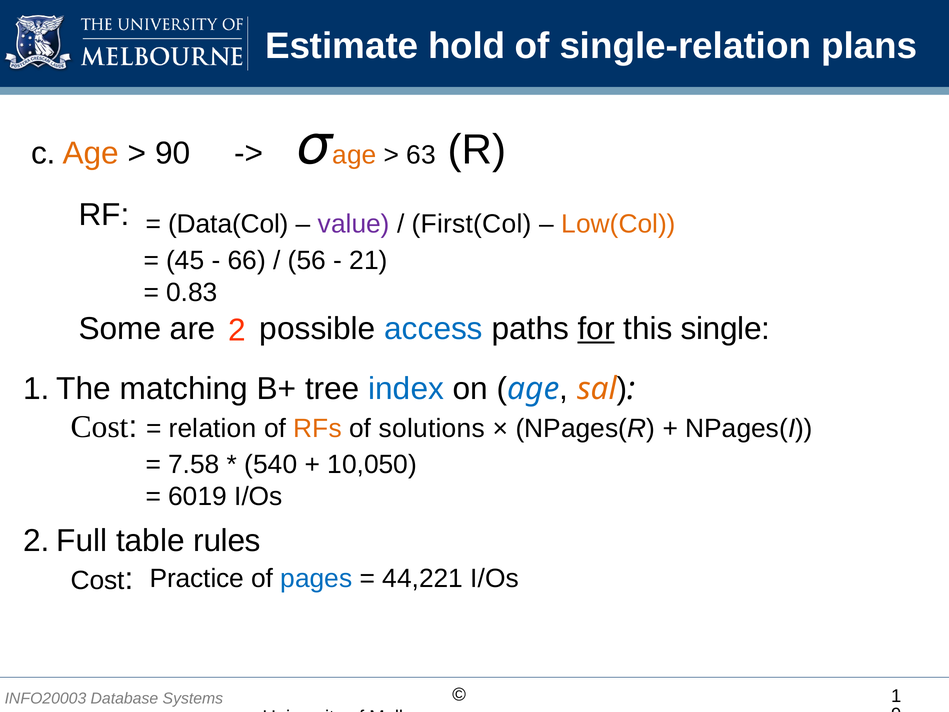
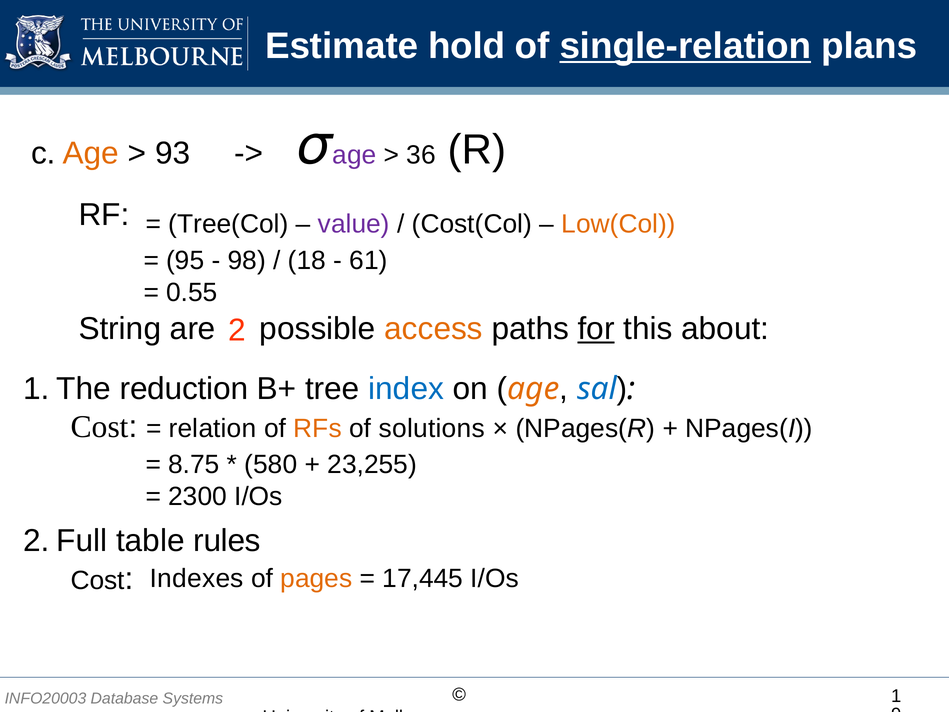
single-relation underline: none -> present
90: 90 -> 93
age at (354, 155) colour: orange -> purple
63: 63 -> 36
Data(Col: Data(Col -> Tree(Col
First(Col: First(Col -> Cost(Col
45: 45 -> 95
66: 66 -> 98
56: 56 -> 18
21: 21 -> 61
0.83: 0.83 -> 0.55
Some: Some -> String
access colour: blue -> orange
single: single -> about
matching: matching -> reduction
age at (533, 389) colour: blue -> orange
sal colour: orange -> blue
7.58: 7.58 -> 8.75
540: 540 -> 580
10,050: 10,050 -> 23,255
6019: 6019 -> 2300
Practice: Practice -> Indexes
pages colour: blue -> orange
44,221: 44,221 -> 17,445
